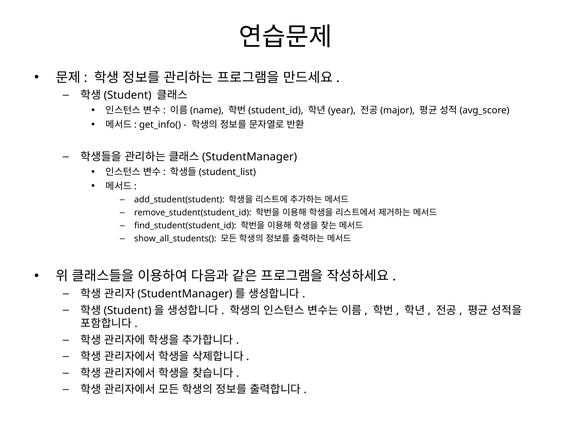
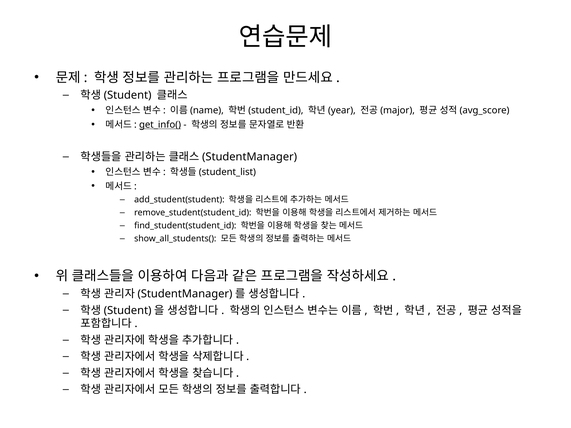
get_info( underline: none -> present
